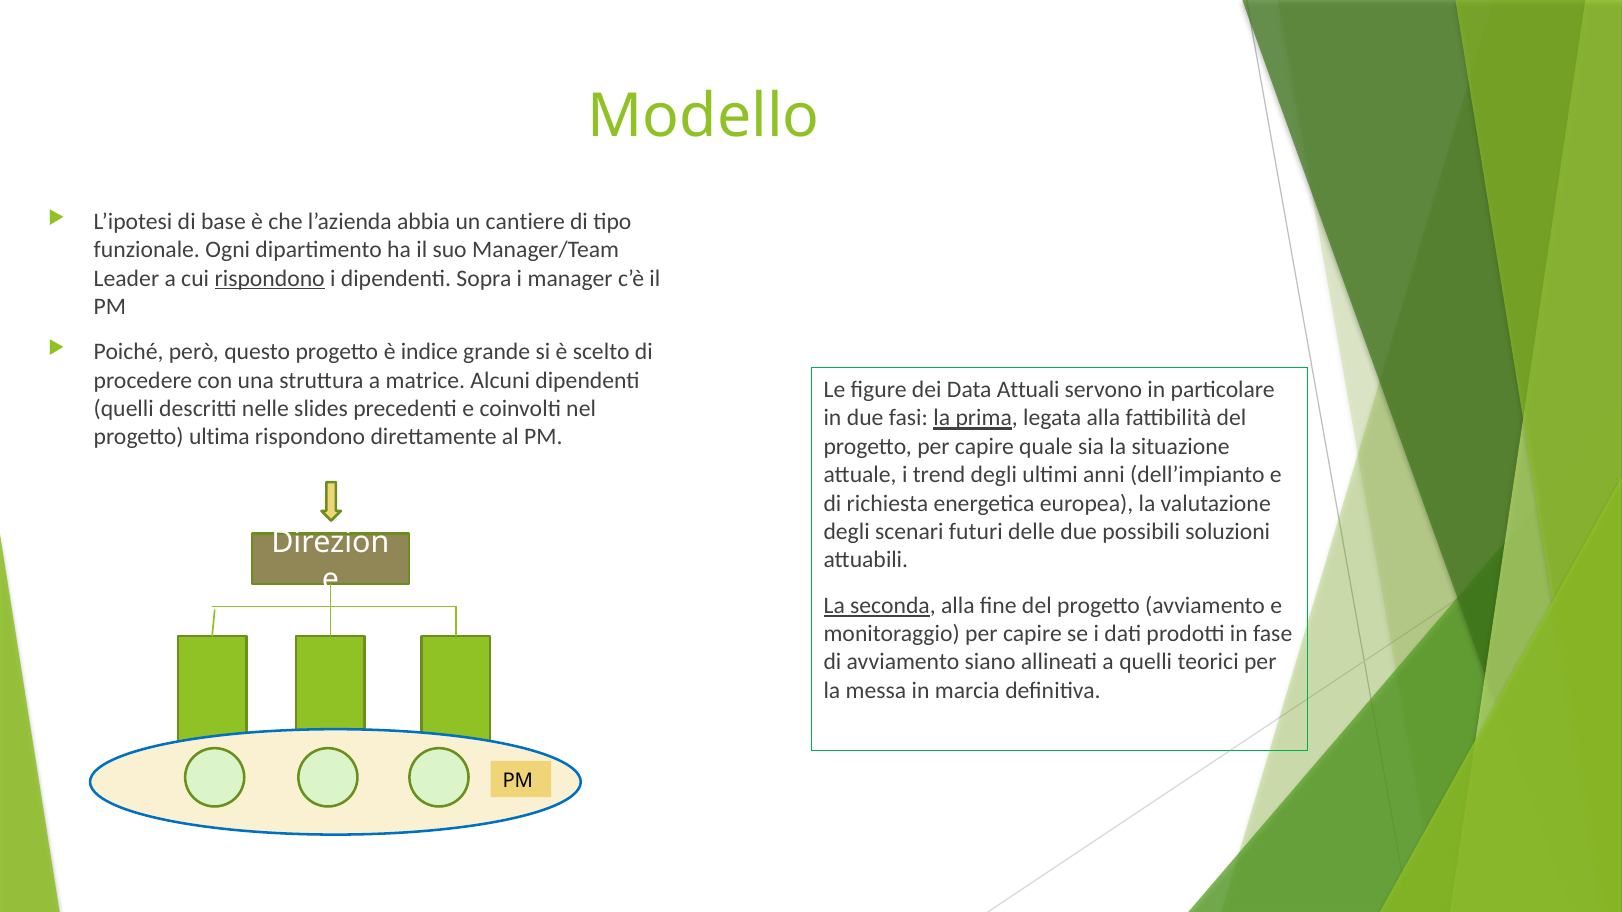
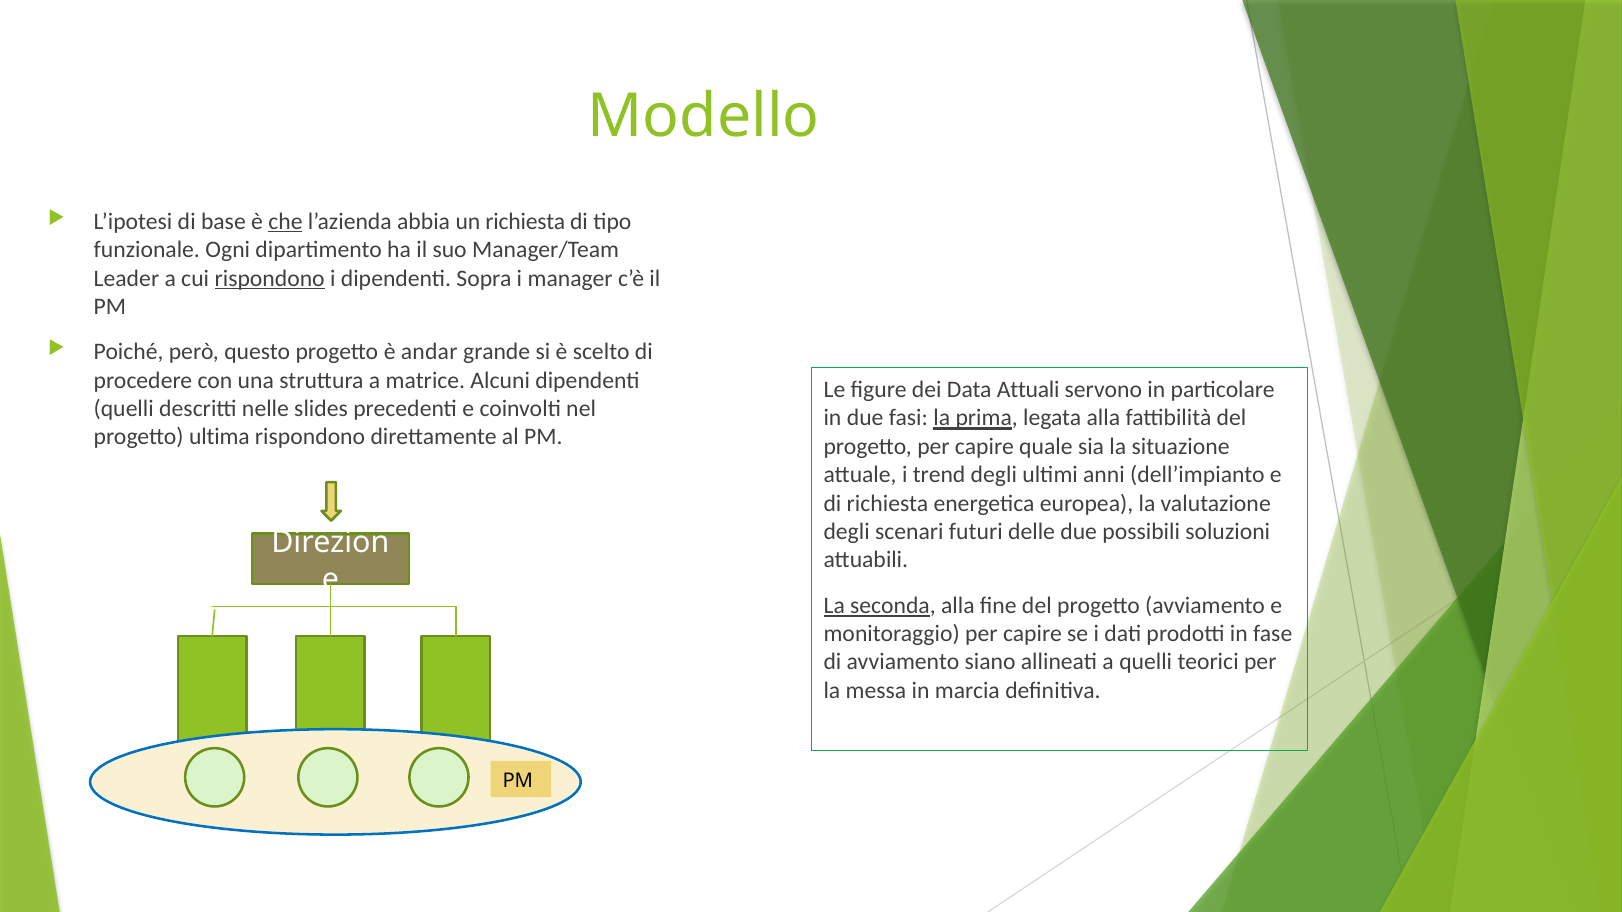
che underline: none -> present
un cantiere: cantiere -> richiesta
indice: indice -> andar
